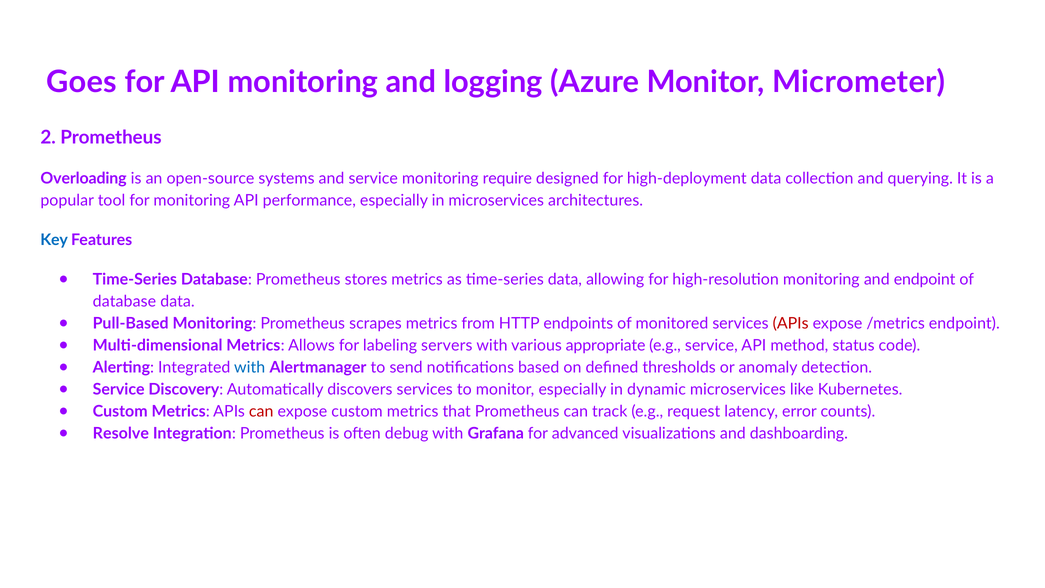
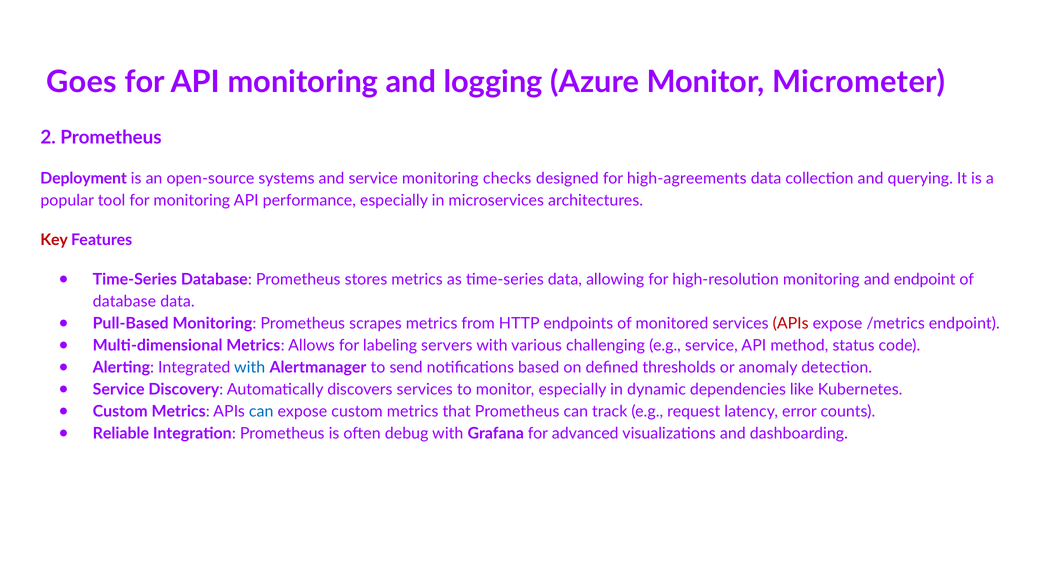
Overloading: Overloading -> Deployment
require: require -> checks
high-deployment: high-deployment -> high-agreements
Key colour: blue -> red
appropriate: appropriate -> challenging
dynamic microservices: microservices -> dependencies
can at (261, 411) colour: red -> blue
Resolve: Resolve -> Reliable
